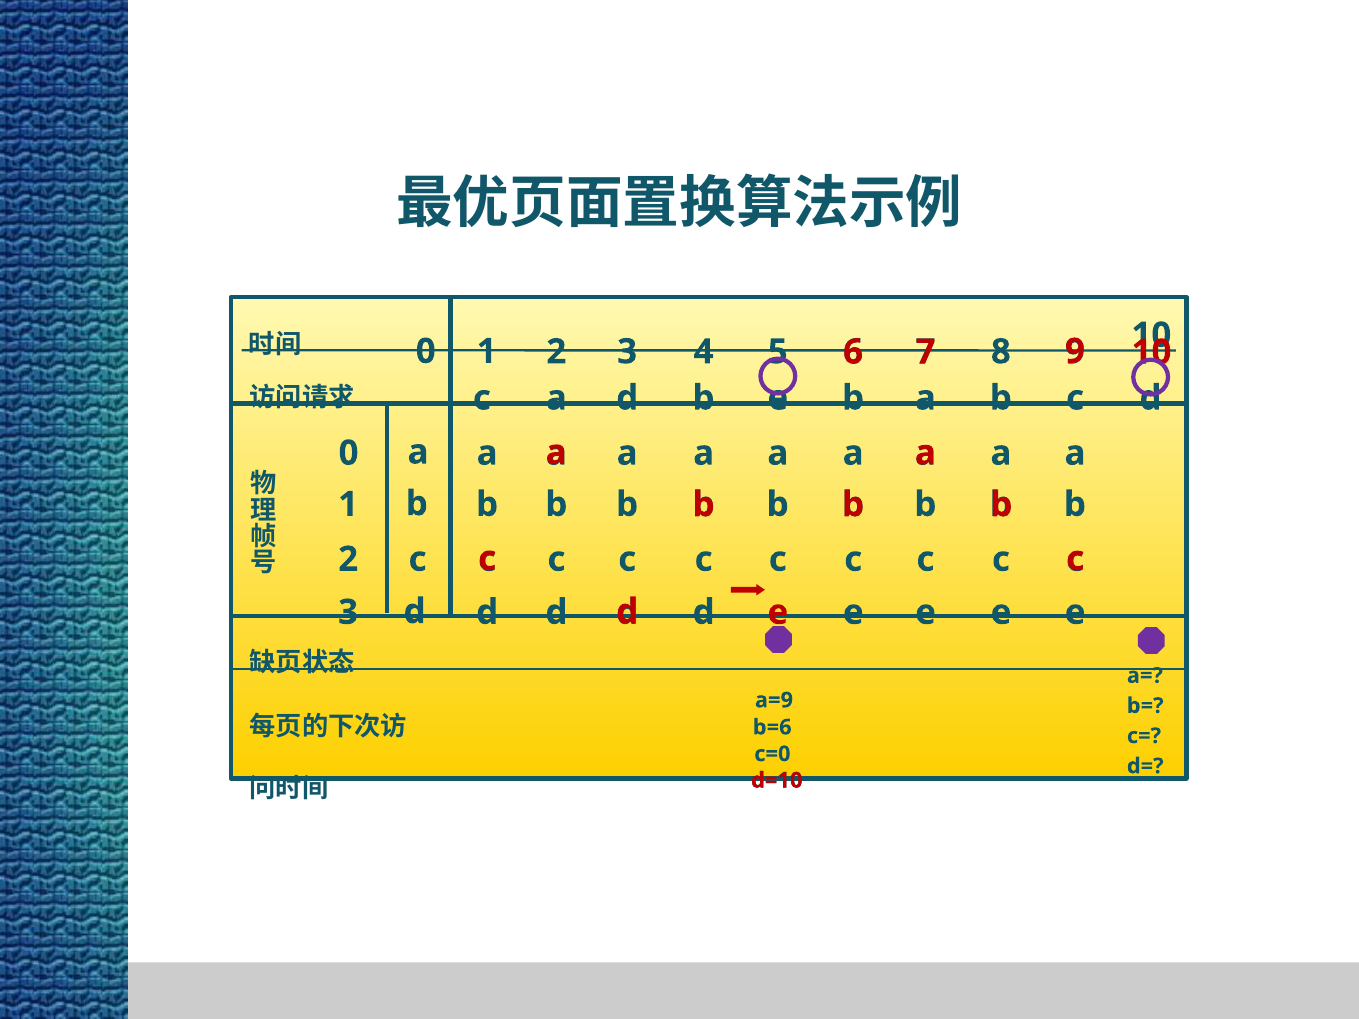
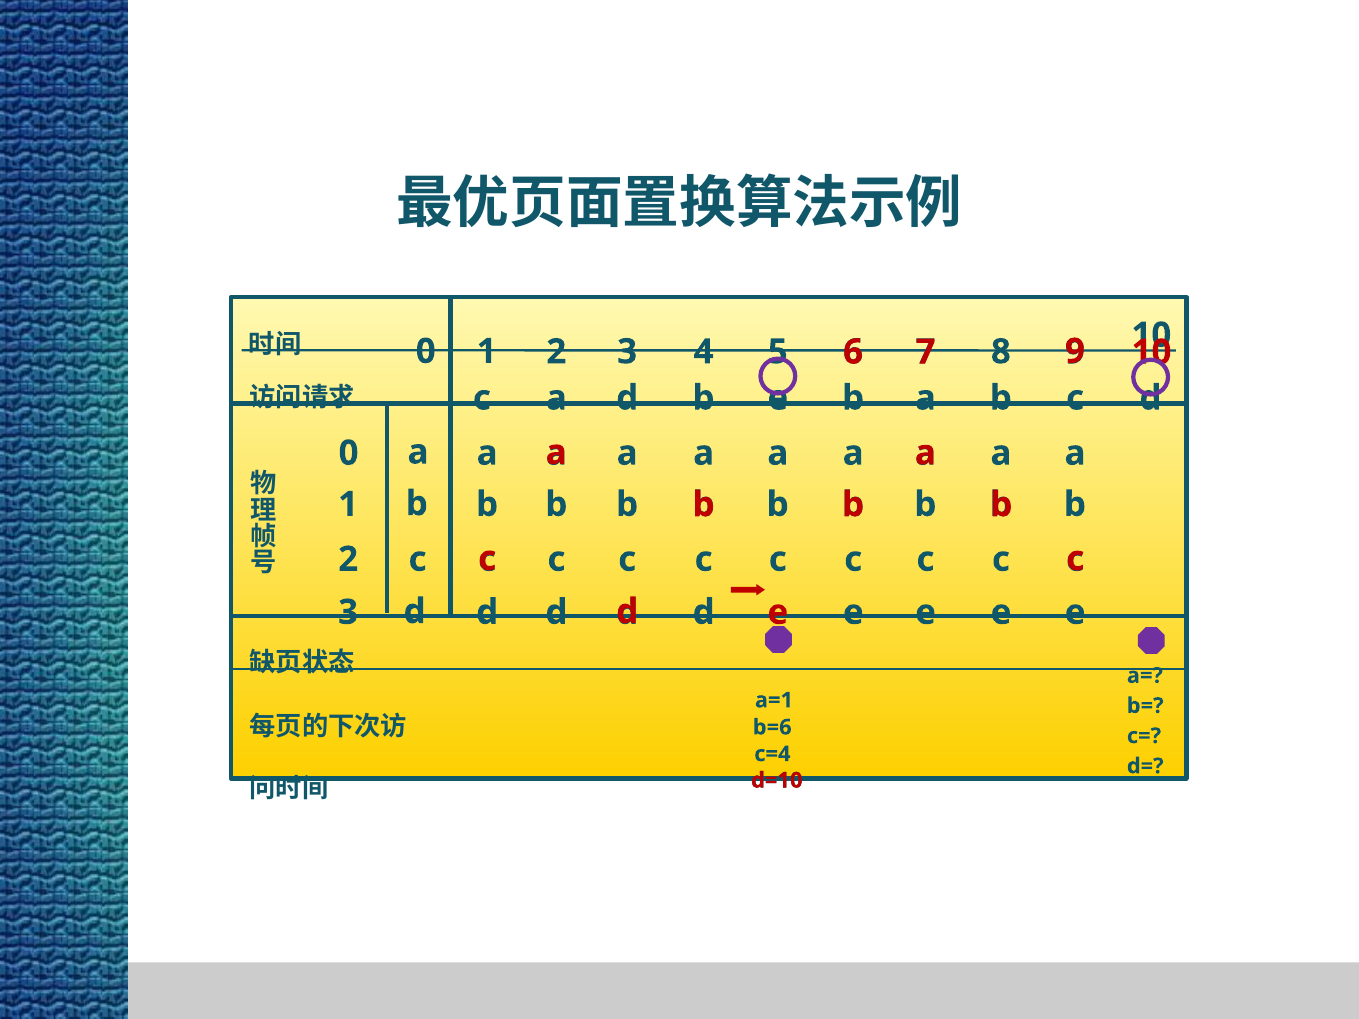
a=9: a=9 -> a=1
c=0: c=0 -> c=4
